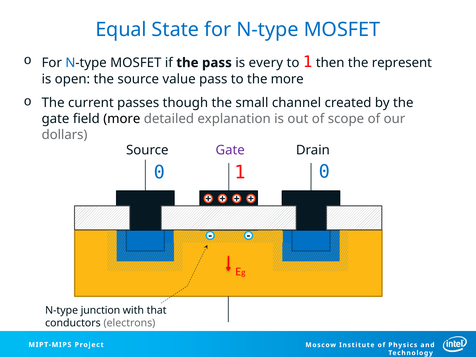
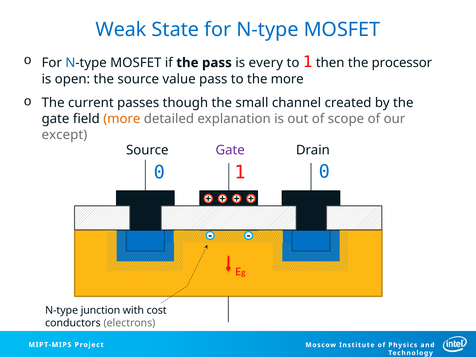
Equal: Equal -> Weak
represent: represent -> processor
more at (122, 119) colour: black -> orange
dollars: dollars -> except
that: that -> cost
